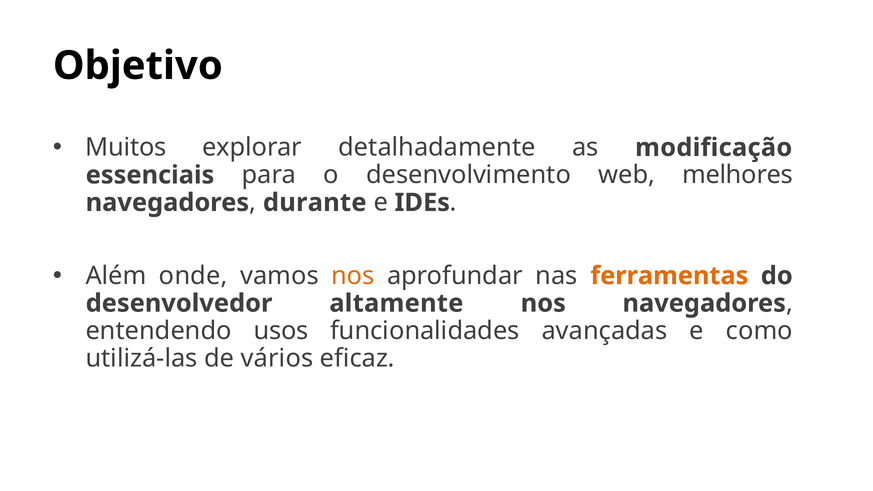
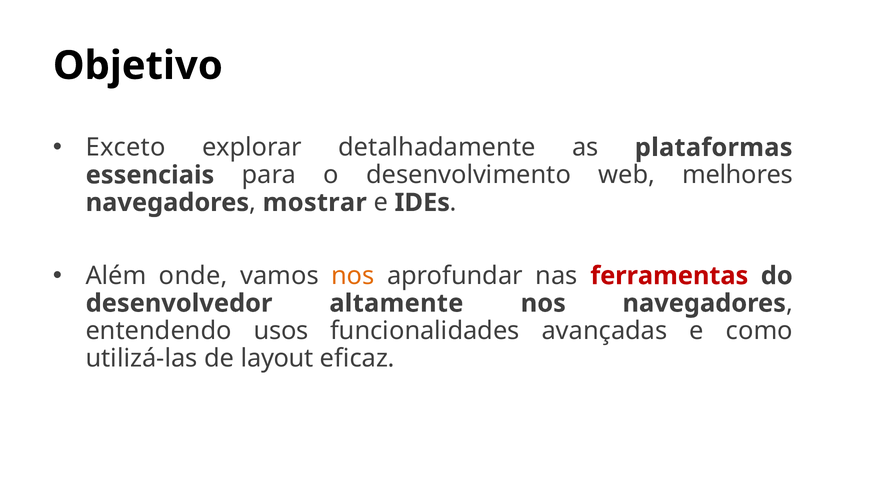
Muitos: Muitos -> Exceto
modificação: modificação -> plataformas
durante: durante -> mostrar
ferramentas colour: orange -> red
vários: vários -> layout
